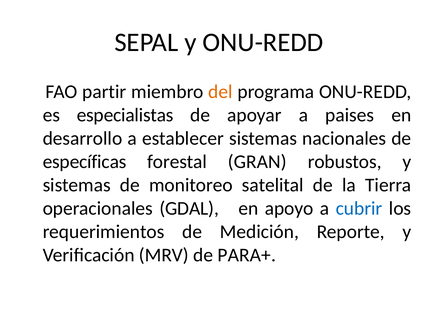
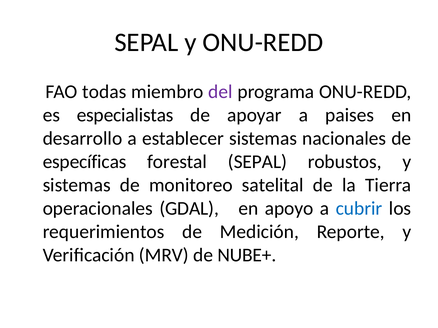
partir: partir -> todas
del colour: orange -> purple
forestal GRAN: GRAN -> SEPAL
PARA+: PARA+ -> NUBE+
